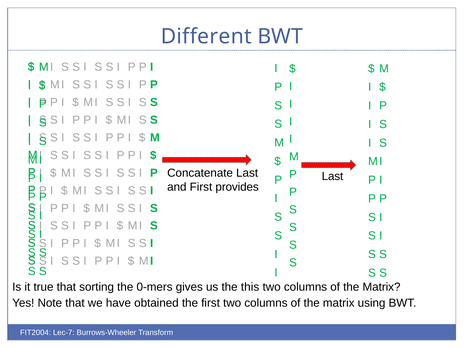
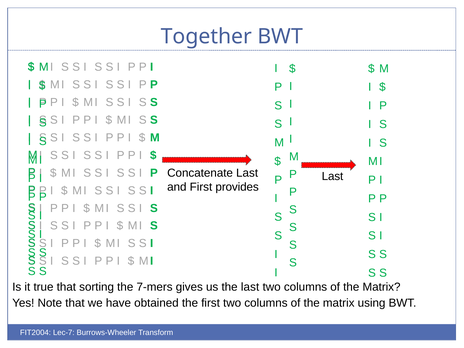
Different: Different -> Together
0-mers: 0-mers -> 7-mers
the this: this -> last
